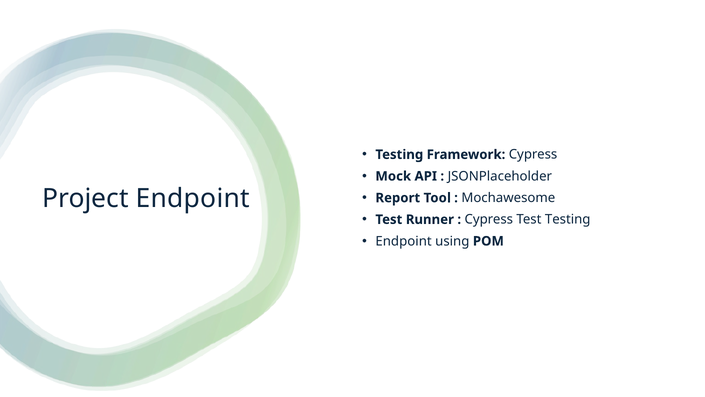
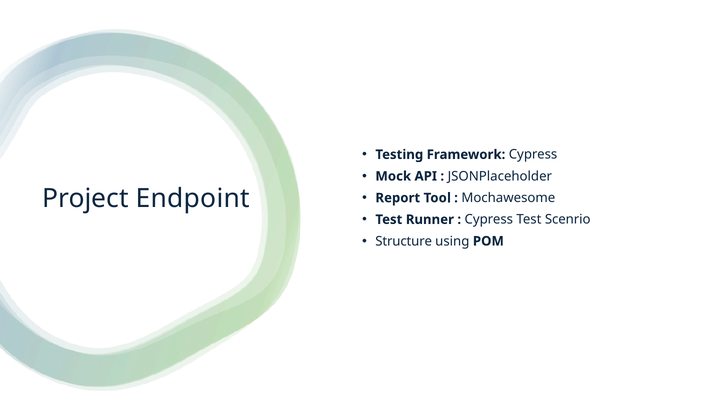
Test Testing: Testing -> Scenrio
Endpoint at (404, 241): Endpoint -> Structure
